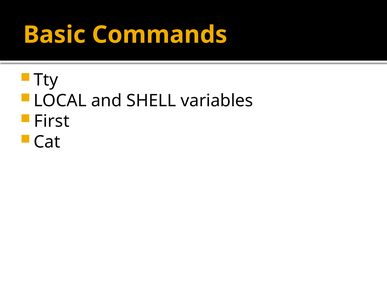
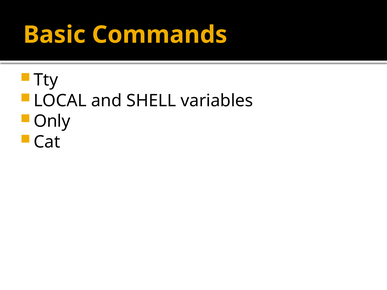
First: First -> Only
